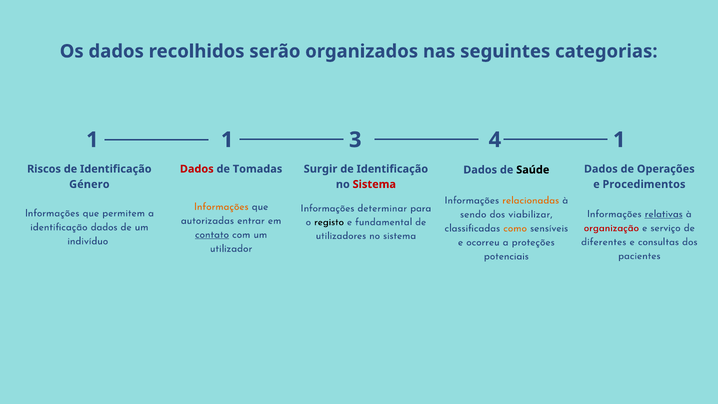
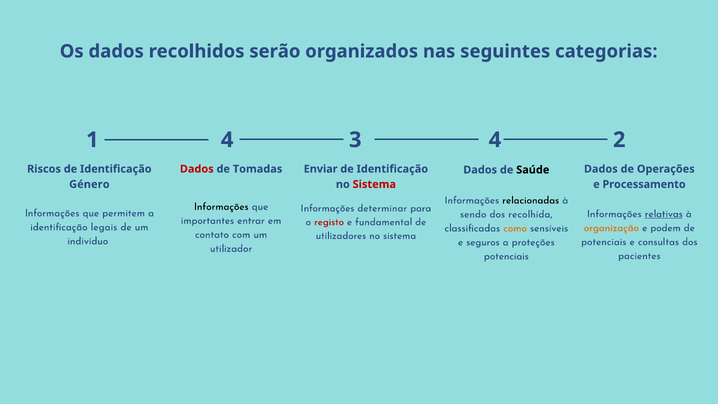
1 1: 1 -> 4
4 1: 1 -> 2
Surgir: Surgir -> Enviar
Procedimentos: Procedimentos -> Processamento
relacionadas colour: orange -> black
Informações at (221, 207) colour: orange -> black
viabilizar: viabilizar -> recolhida
autorizadas: autorizadas -> importantes
registo colour: black -> red
identificação dados: dados -> legais
organização colour: red -> orange
serviço: serviço -> podem
contato underline: present -> none
diferentes at (604, 242): diferentes -> potenciais
ocorreu: ocorreu -> seguros
